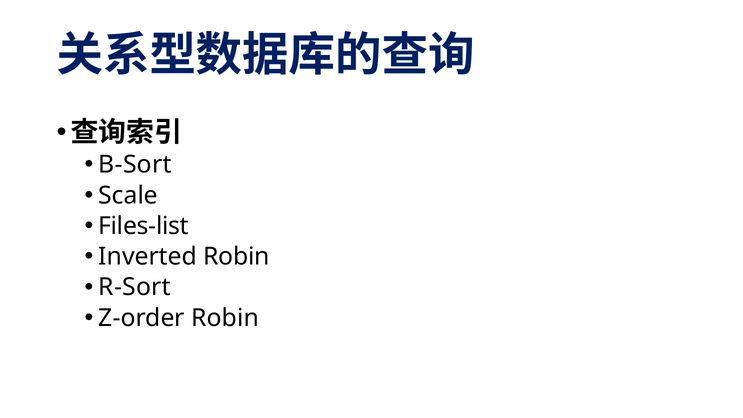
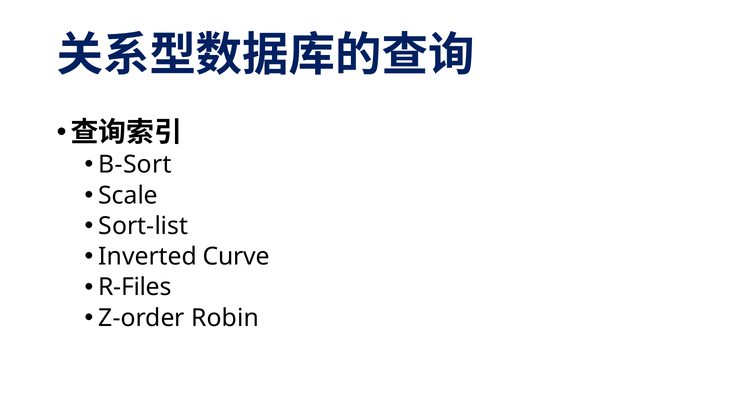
Files-list: Files-list -> Sort-list
Inverted Robin: Robin -> Curve
R-Sort: R-Sort -> R-Files
